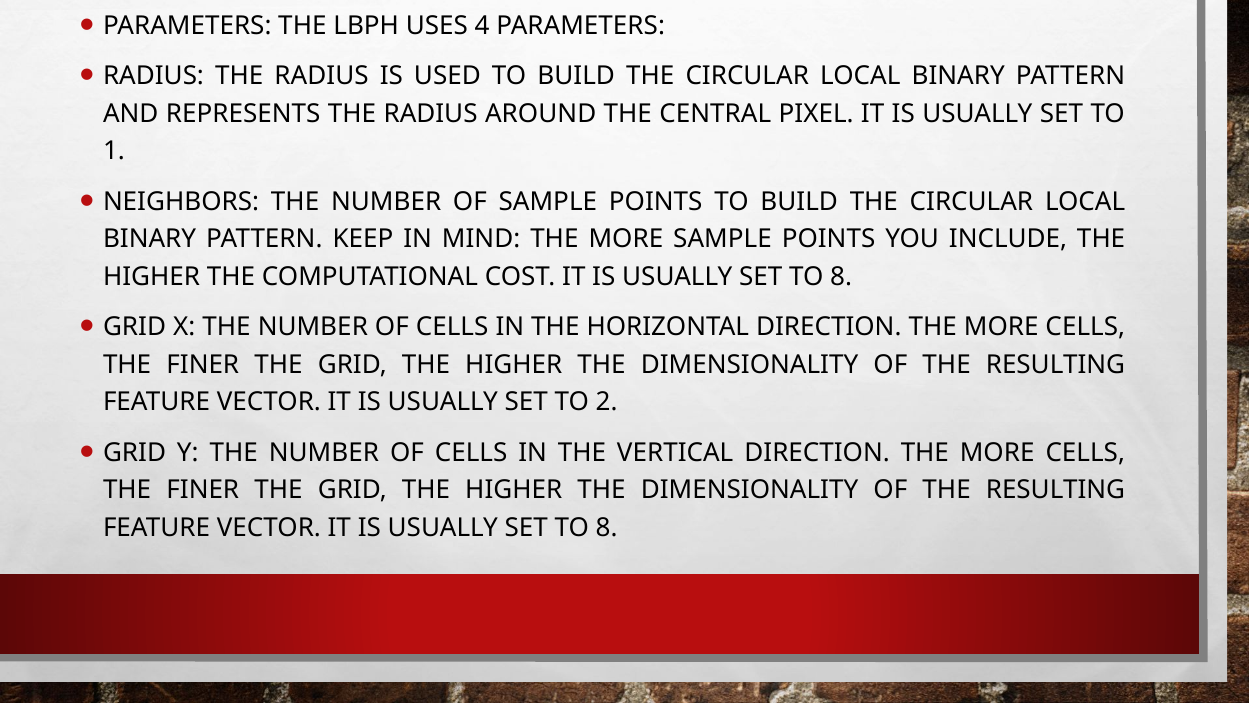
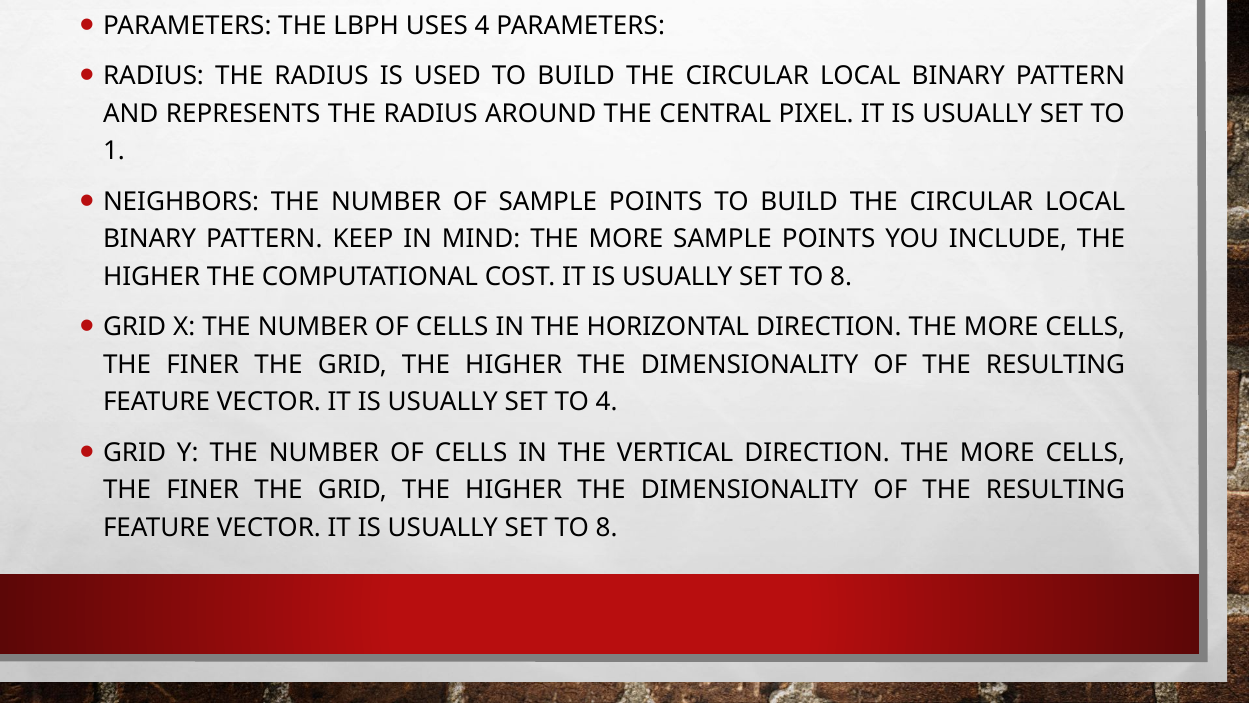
TO 2: 2 -> 4
